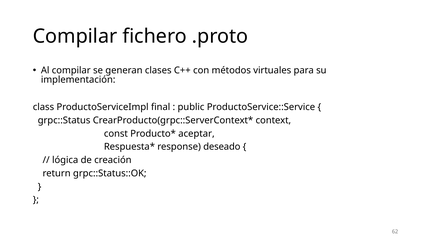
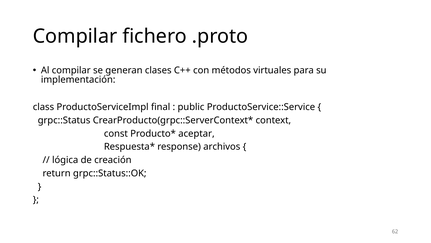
deseado: deseado -> archivos
